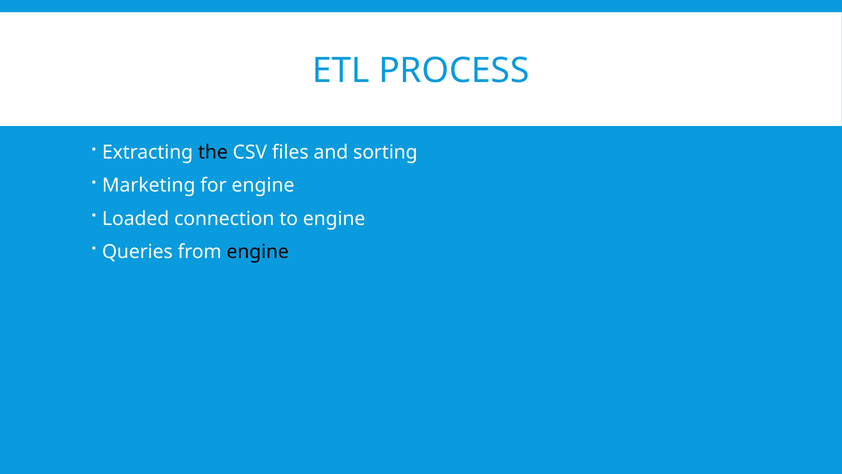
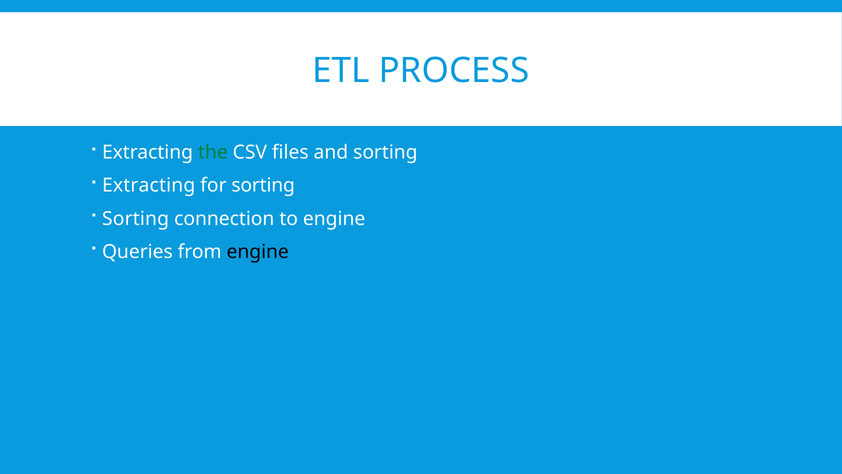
the colour: black -> green
Marketing at (149, 185): Marketing -> Extracting
for engine: engine -> sorting
Loaded at (136, 219): Loaded -> Sorting
